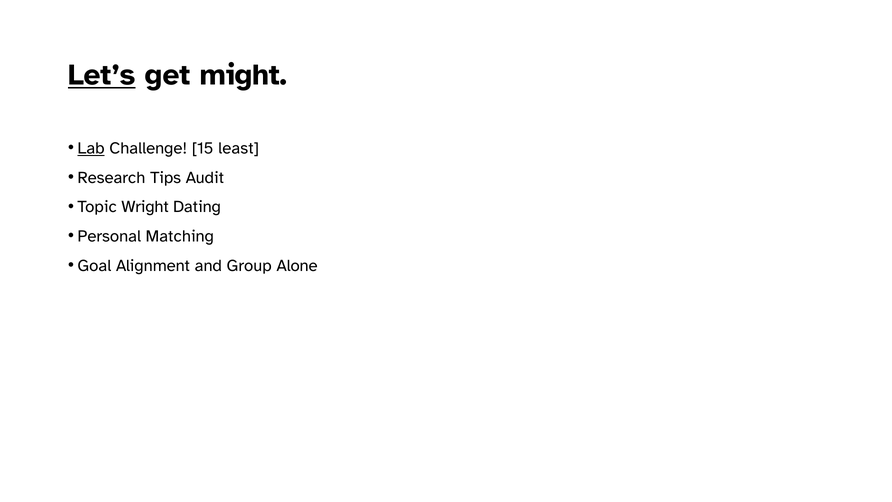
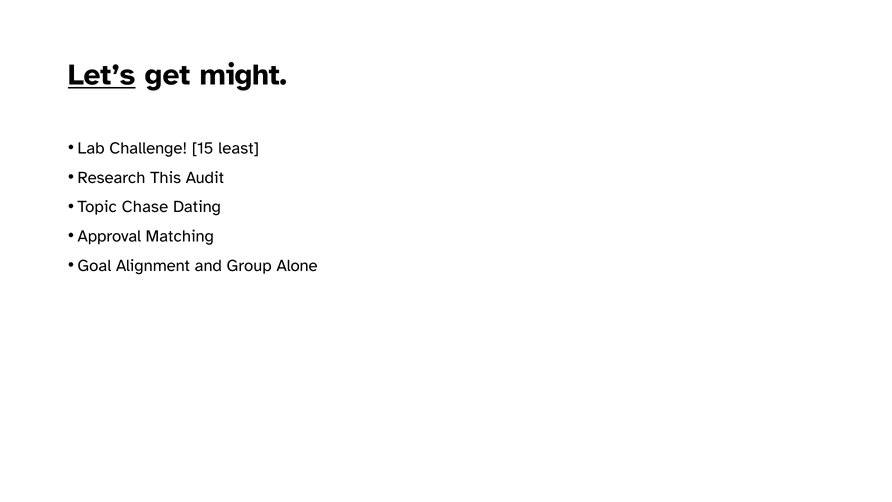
Lab underline: present -> none
Tips: Tips -> This
Wright: Wright -> Chase
Personal: Personal -> Approval
